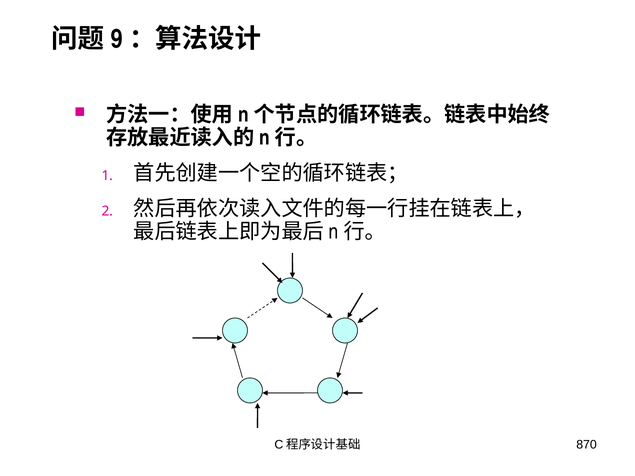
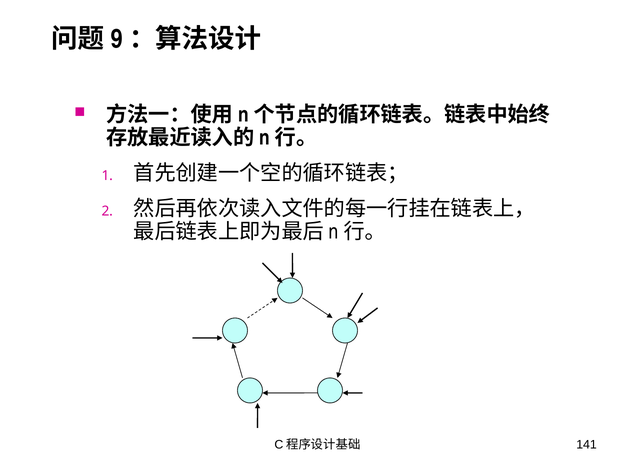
870: 870 -> 141
